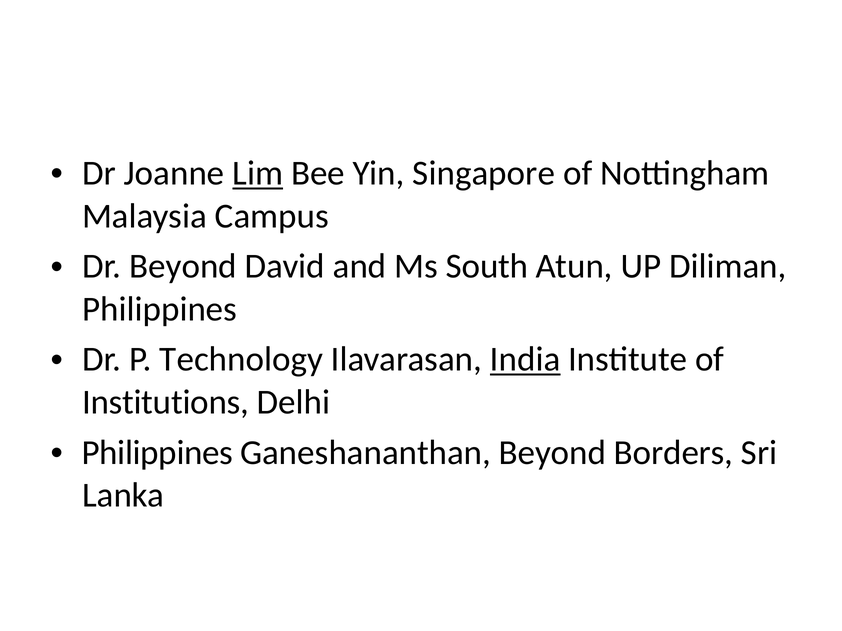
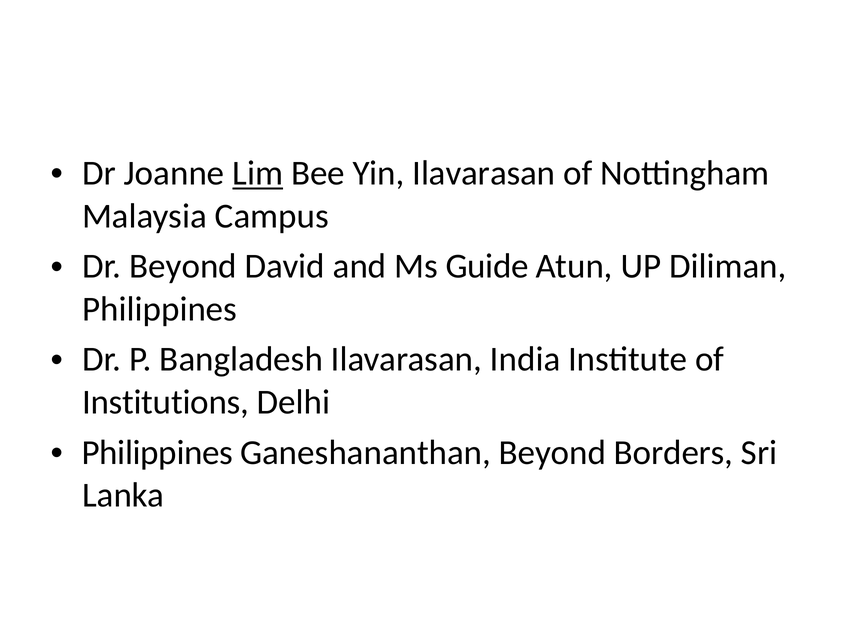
Yin Singapore: Singapore -> Ilavarasan
South: South -> Guide
Technology: Technology -> Bangladesh
India underline: present -> none
